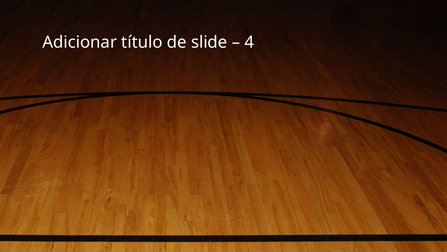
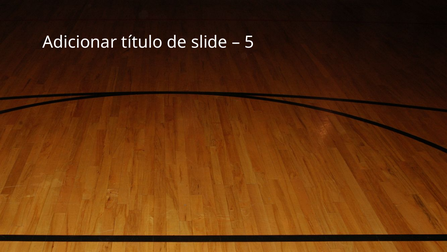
4: 4 -> 5
